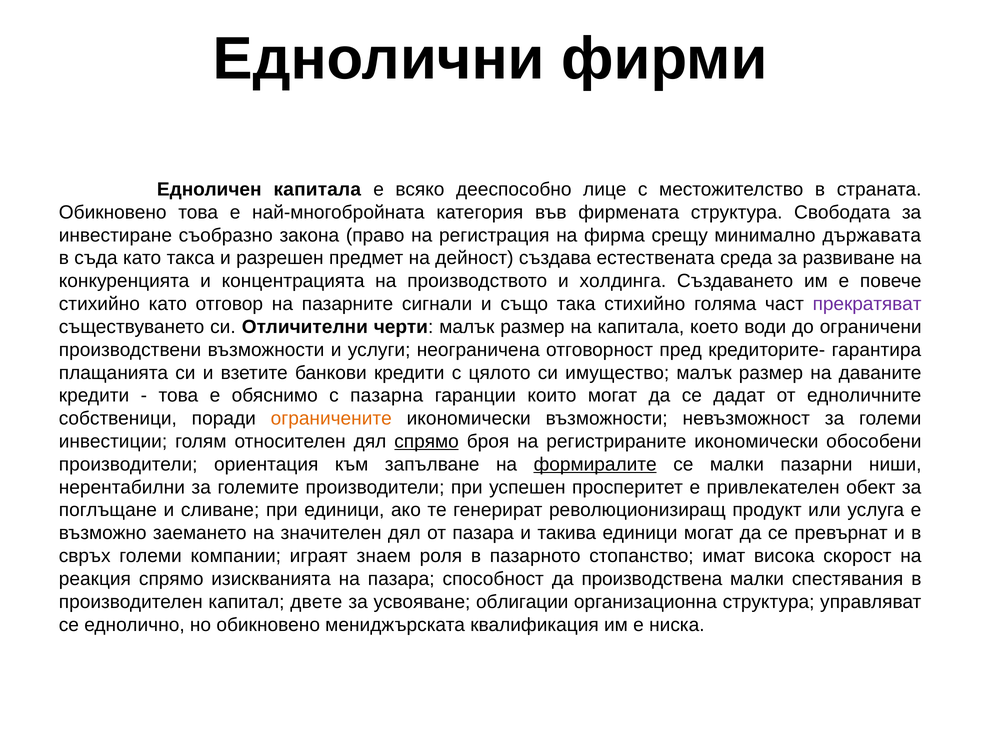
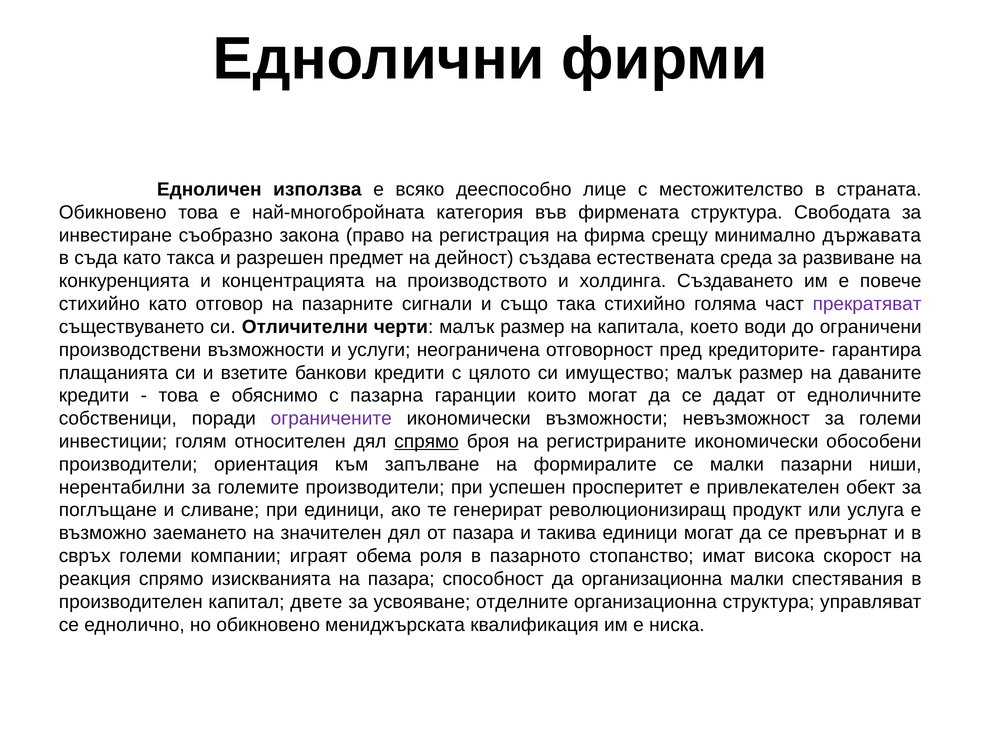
Едноличен капитала: капитала -> използва
ограничените colour: orange -> purple
формиралите underline: present -> none
знаем: знаем -> обема
да производствена: производствена -> организационна
облигации: облигации -> отделните
